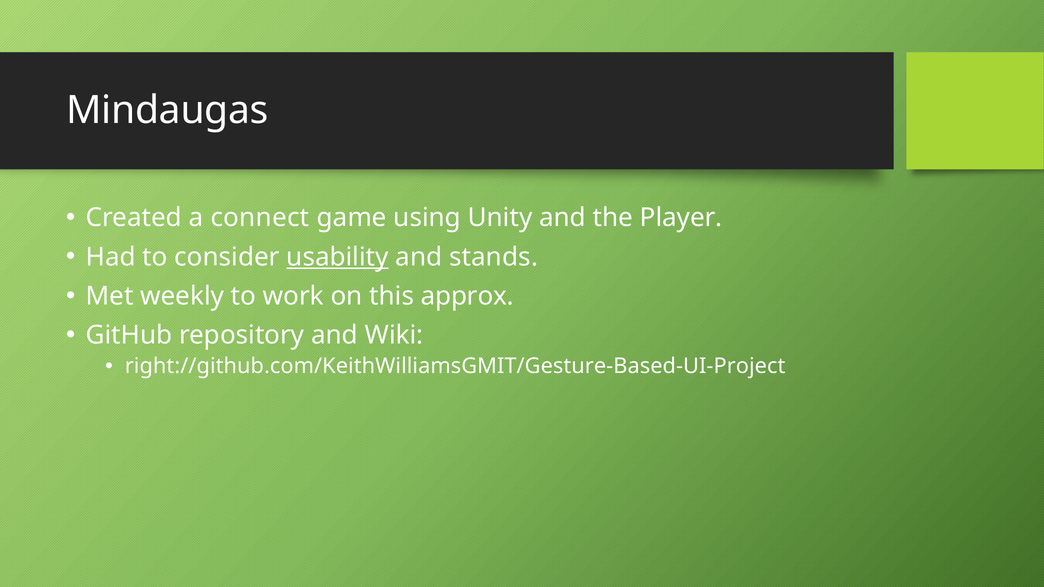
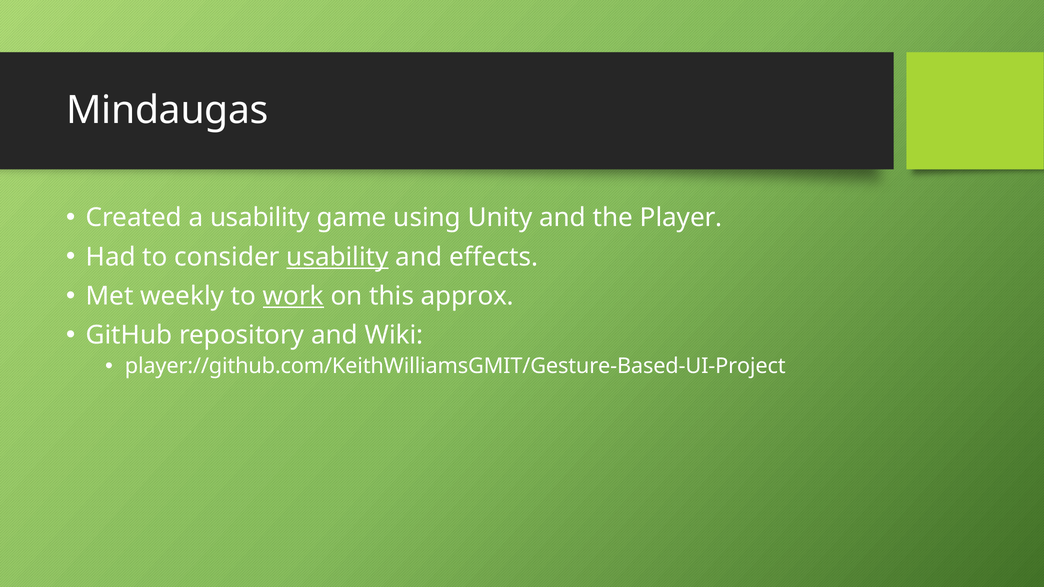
a connect: connect -> usability
stands: stands -> effects
work underline: none -> present
right://github.com/KeithWilliamsGMIT/Gesture-Based-UI-Project: right://github.com/KeithWilliamsGMIT/Gesture-Based-UI-Project -> player://github.com/KeithWilliamsGMIT/Gesture-Based-UI-Project
